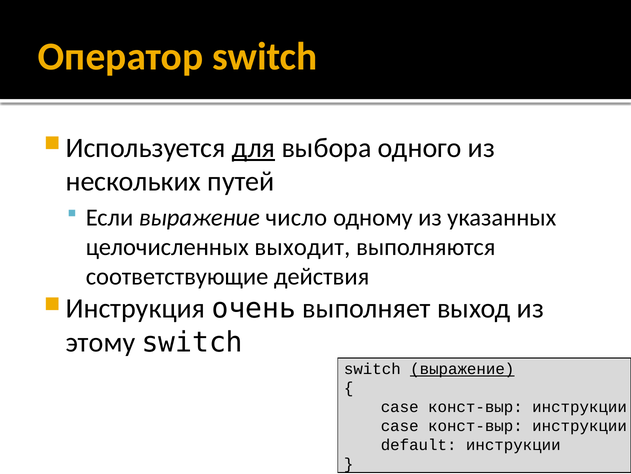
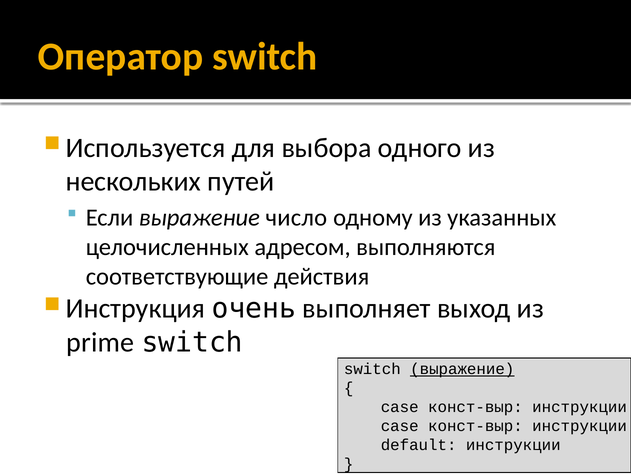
для underline: present -> none
выходит: выходит -> адресом
этому: этому -> prime
